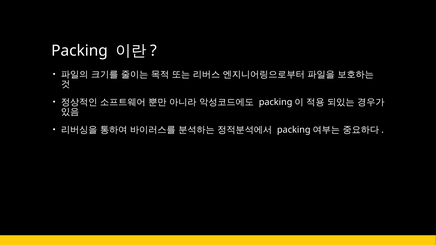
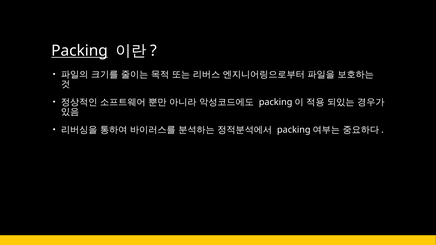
Packing underline: none -> present
